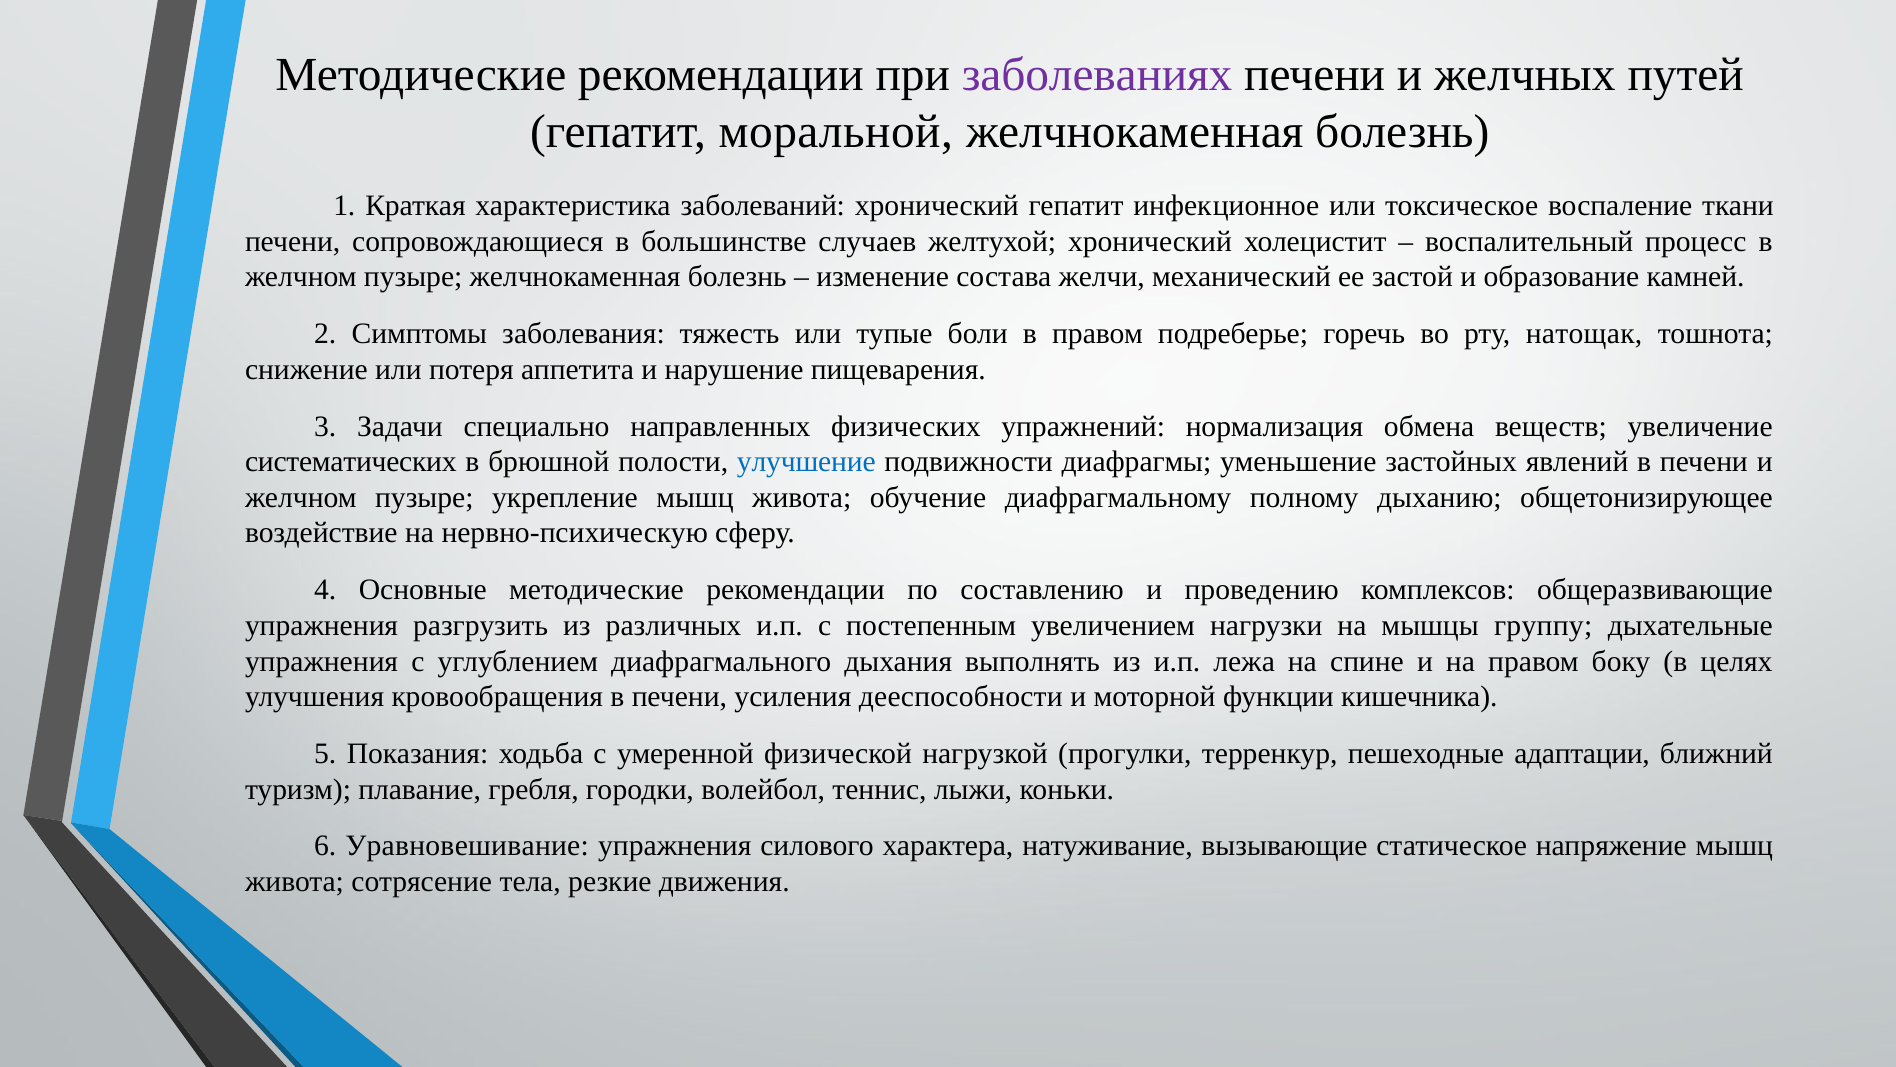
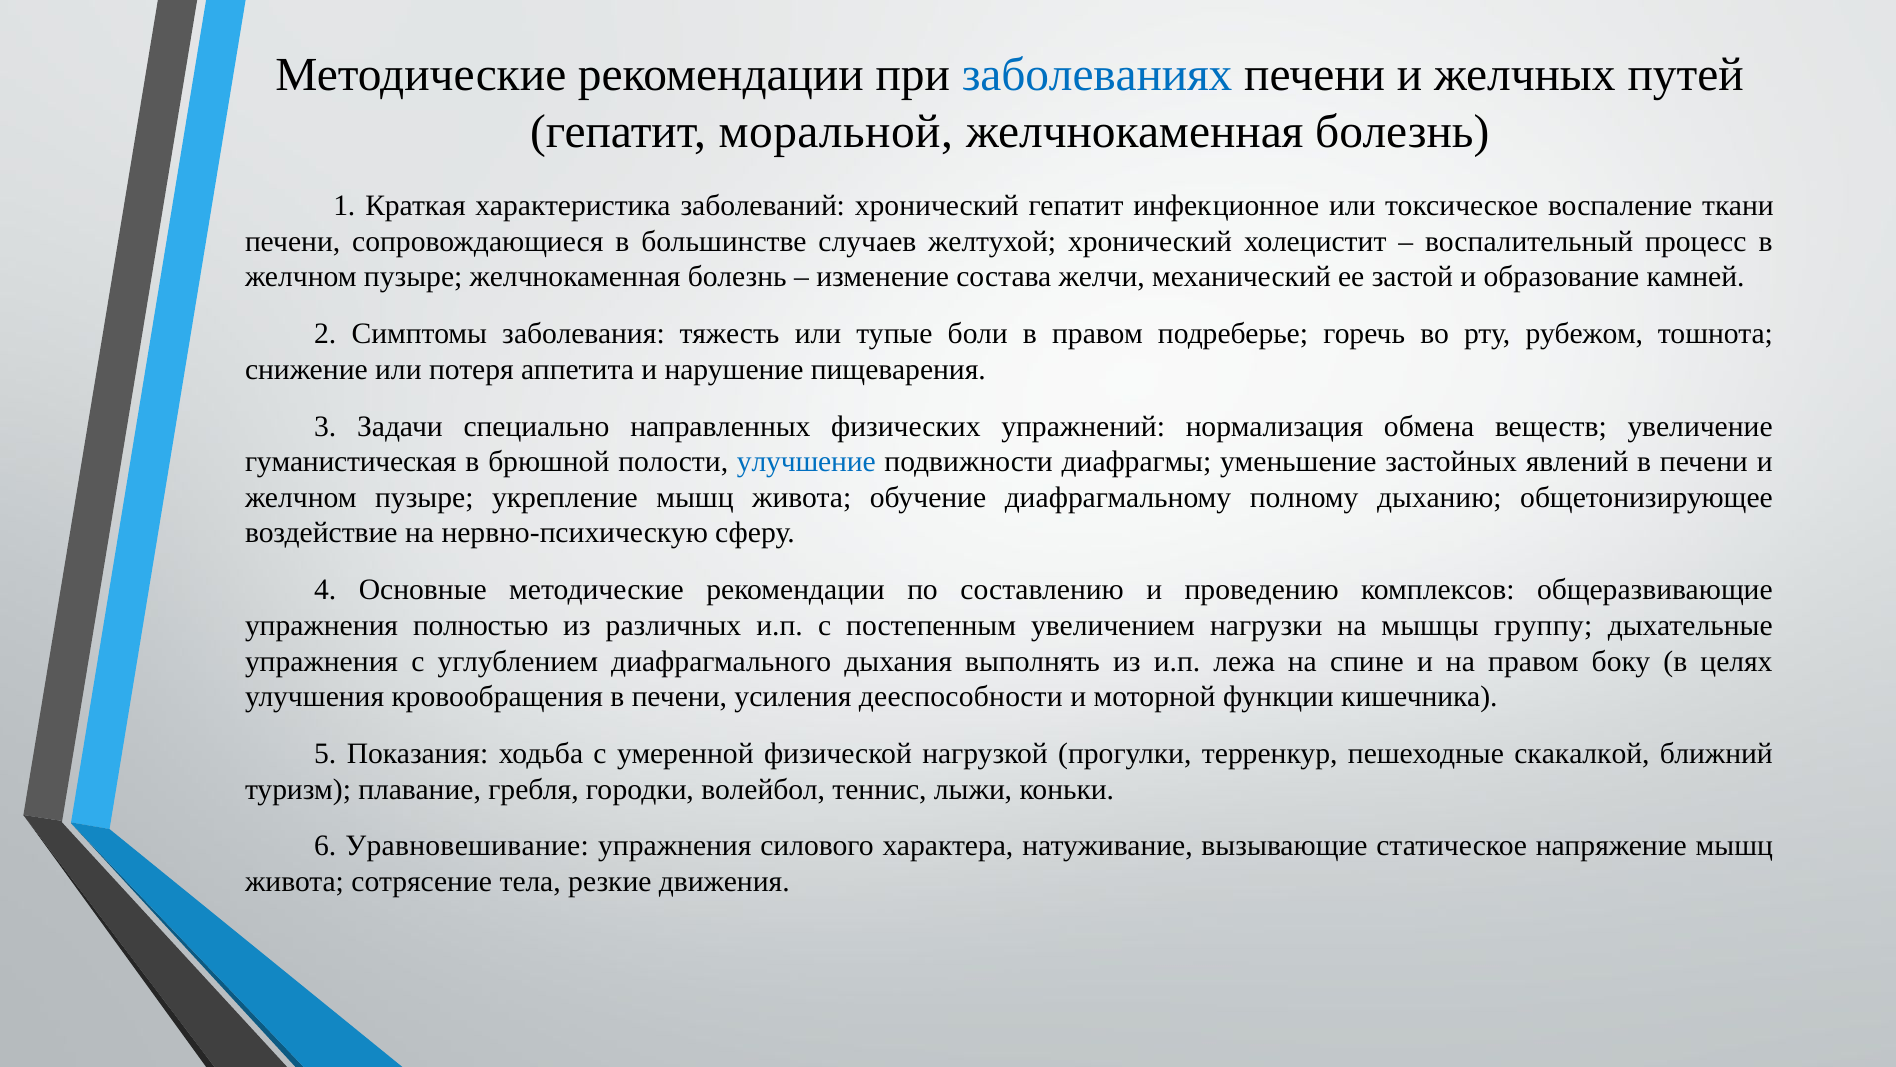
заболеваниях colour: purple -> blue
натощак: натощак -> рубежом
систематических: систематических -> гуманистическая
разгрузить: разгрузить -> полностью
адаптации: адаптации -> скакалкой
